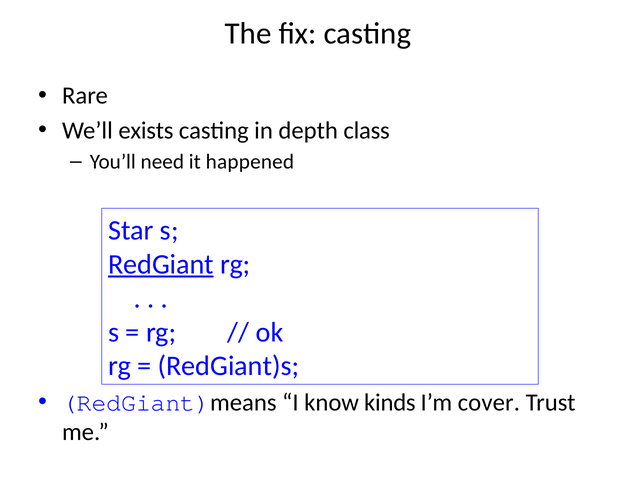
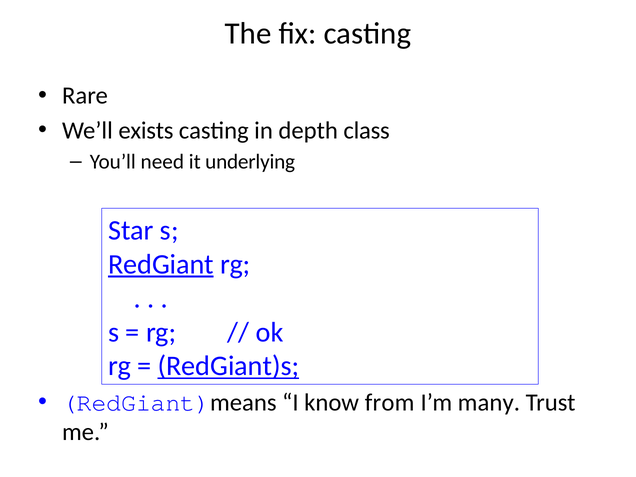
happened: happened -> underlying
RedGiant)s underline: none -> present
kinds: kinds -> from
cover: cover -> many
